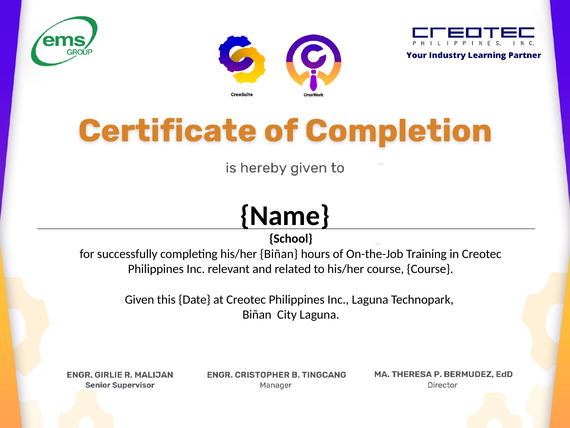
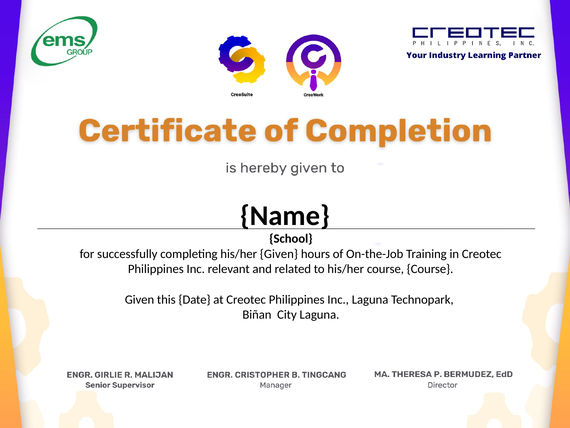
his/her Biñan: Biñan -> Given
